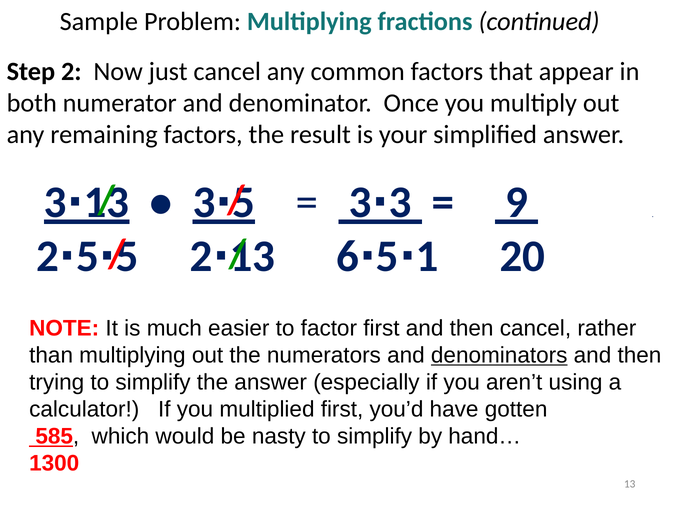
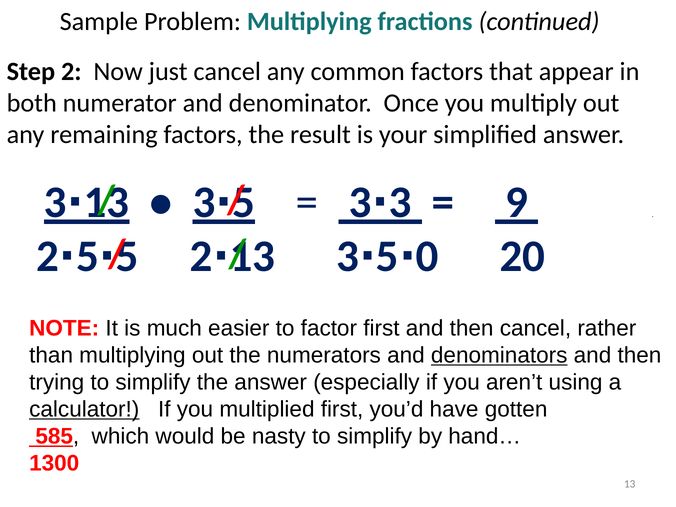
6 at (348, 257): 6 -> 3
1: 1 -> 0
calculator underline: none -> present
